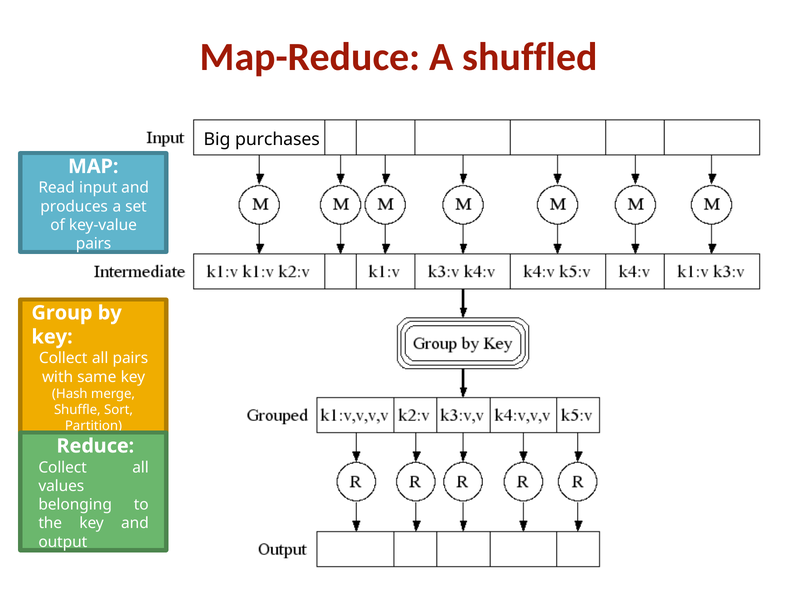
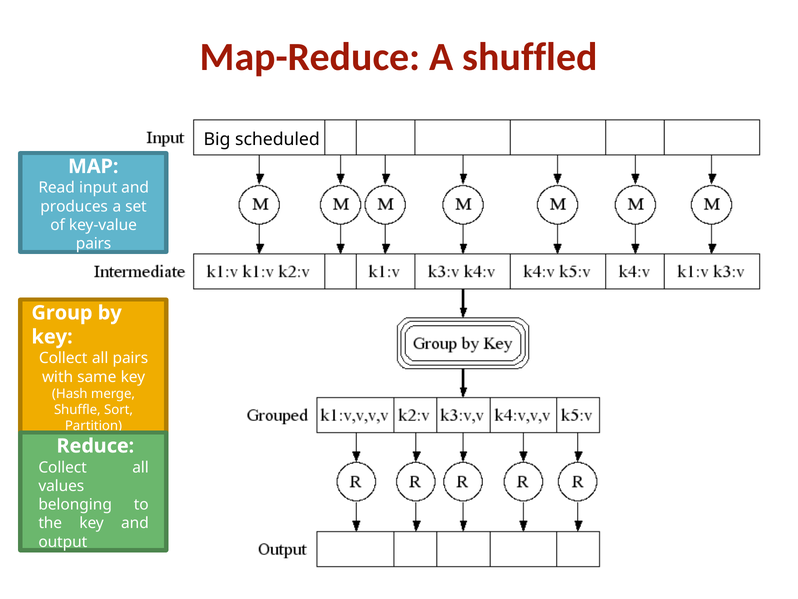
purchases: purchases -> scheduled
